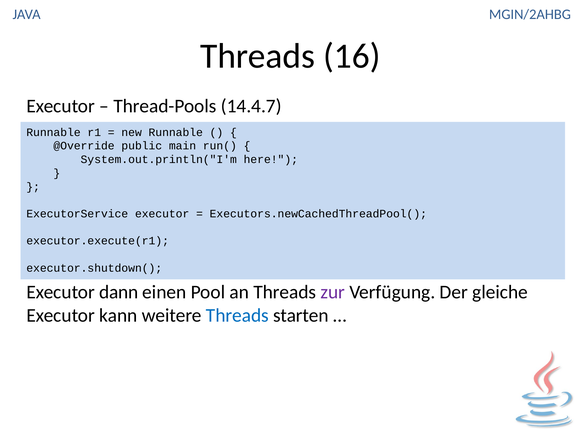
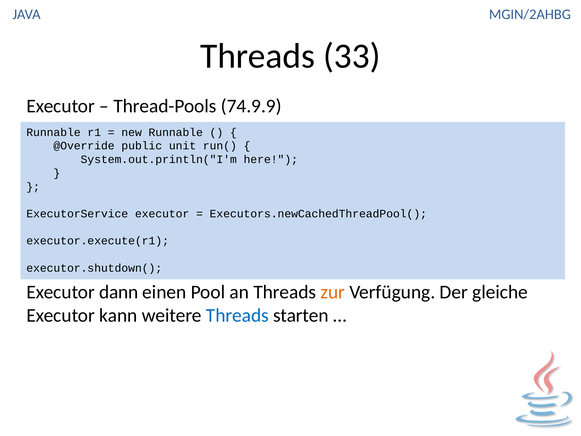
16: 16 -> 33
14.4.7: 14.4.7 -> 74.9.9
main: main -> unit
zur colour: purple -> orange
